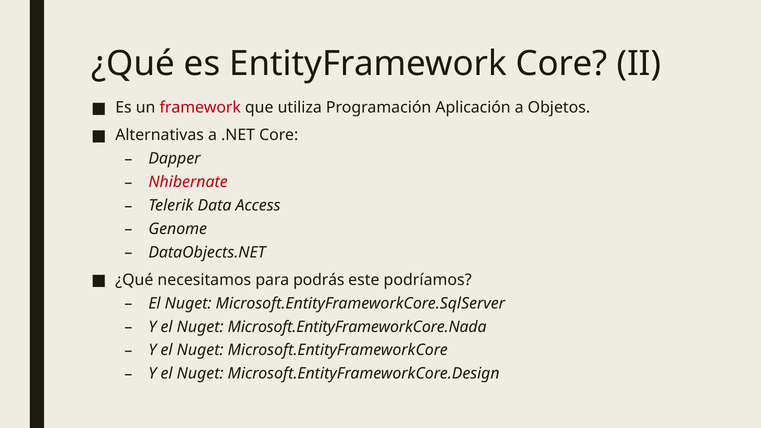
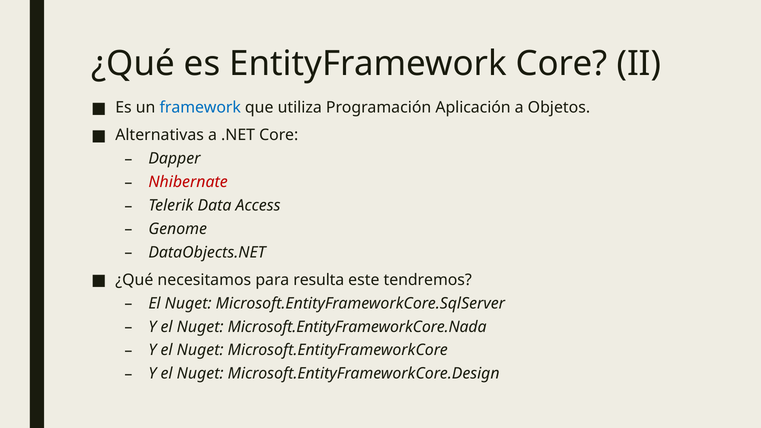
framework colour: red -> blue
podrás: podrás -> resulta
podríamos: podríamos -> tendremos
